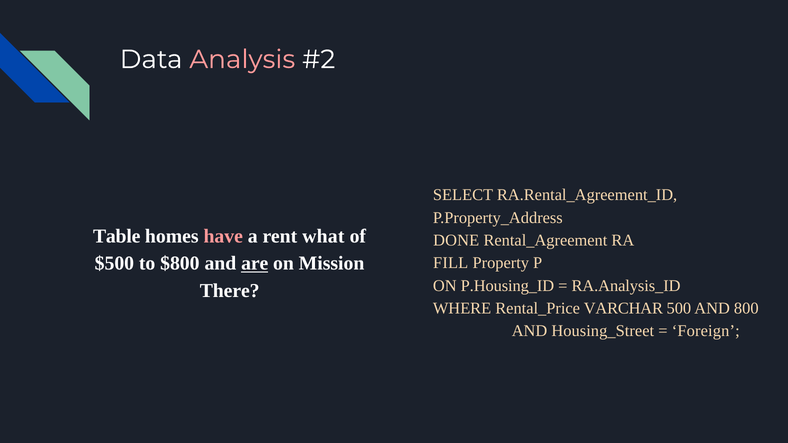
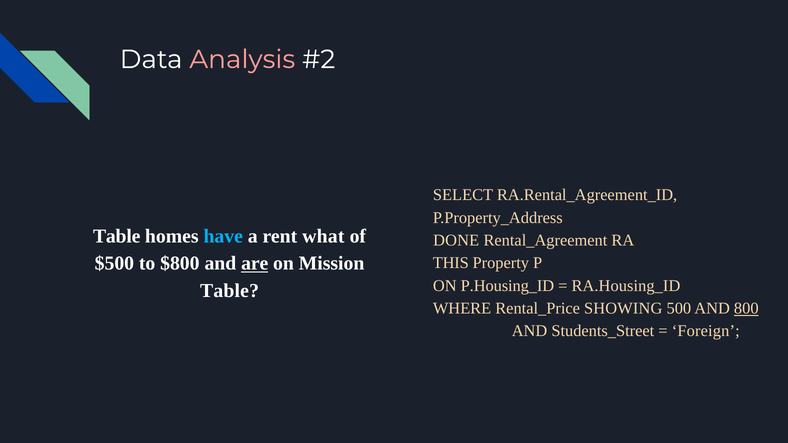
have colour: pink -> light blue
FILL: FILL -> THIS
RA.Analysis_ID: RA.Analysis_ID -> RA.Housing_ID
There at (230, 291): There -> Table
VARCHAR: VARCHAR -> SHOWING
800 underline: none -> present
Housing_Street: Housing_Street -> Students_Street
